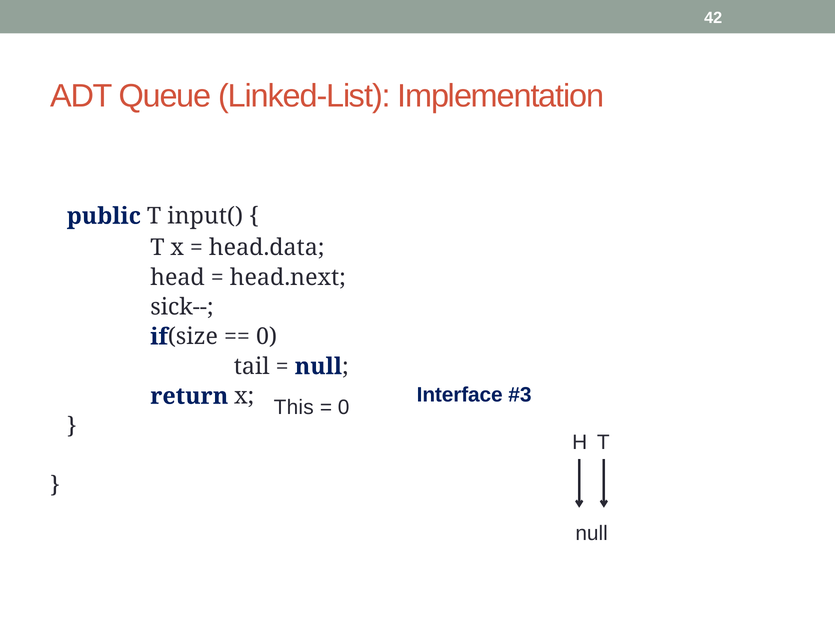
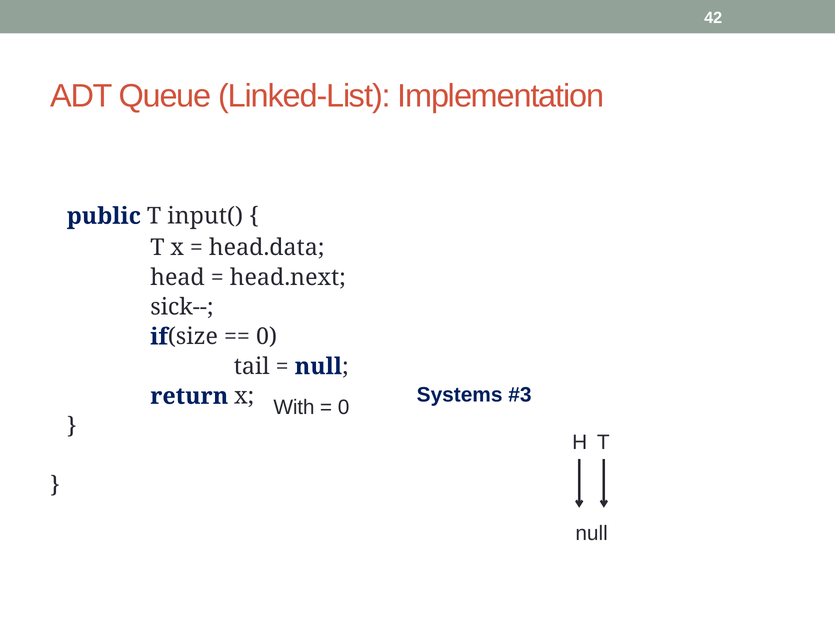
Interface: Interface -> Systems
This: This -> With
